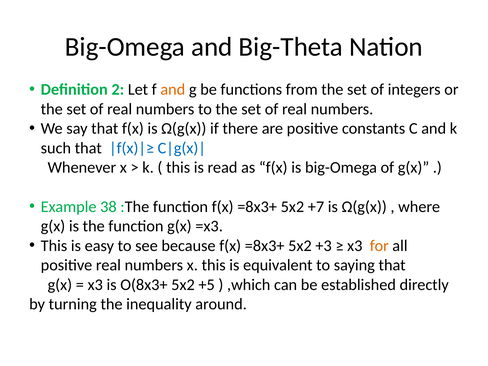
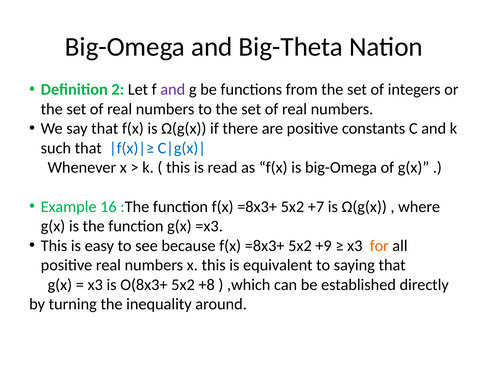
and at (173, 90) colour: orange -> purple
38: 38 -> 16
+3: +3 -> +9
+5: +5 -> +8
